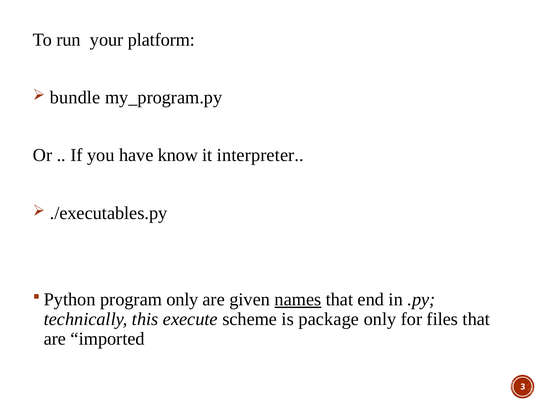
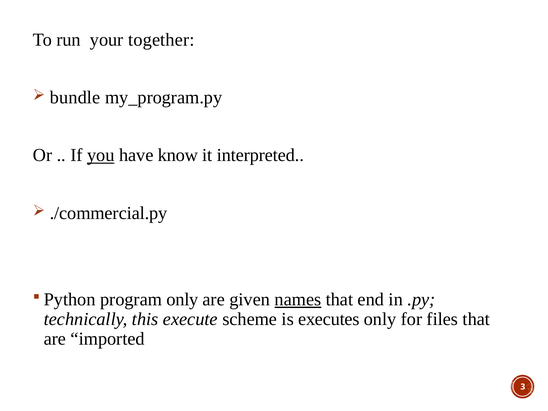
platform: platform -> together
you underline: none -> present
interpreter: interpreter -> interpreted
./executables.py: ./executables.py -> ./commercial.py
package: package -> executes
